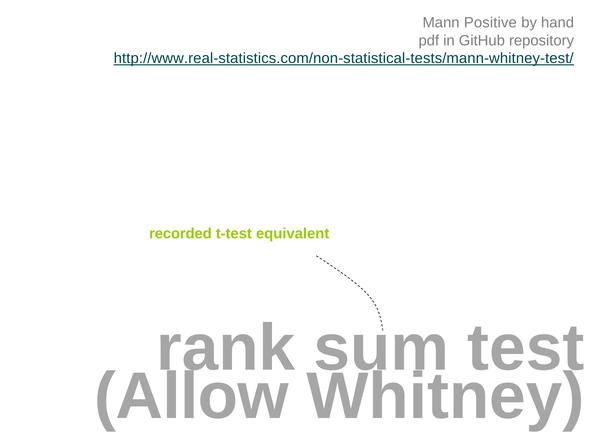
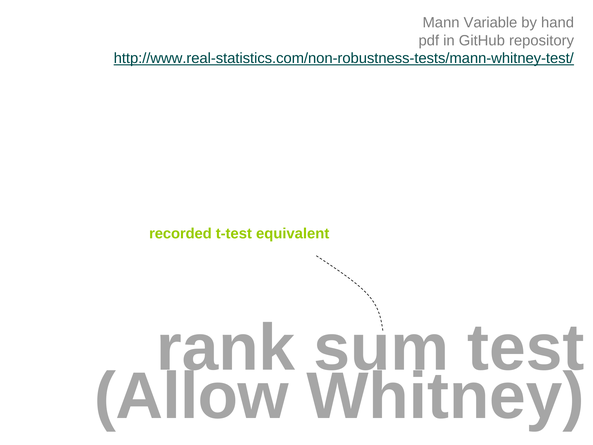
Positive: Positive -> Variable
http://www.real-statistics.com/non-statistical-tests/mann-whitney-test/: http://www.real-statistics.com/non-statistical-tests/mann-whitney-test/ -> http://www.real-statistics.com/non-robustness-tests/mann-whitney-test/
